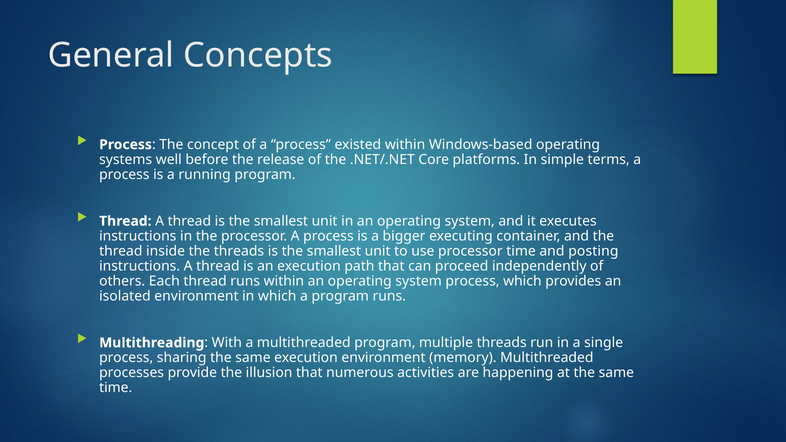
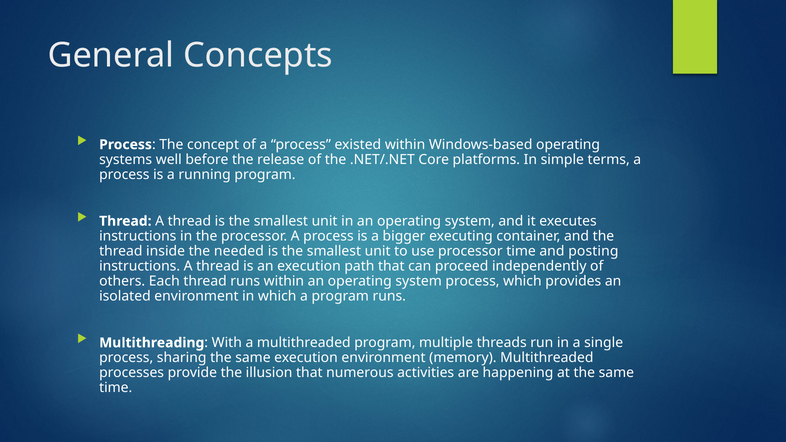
the threads: threads -> needed
